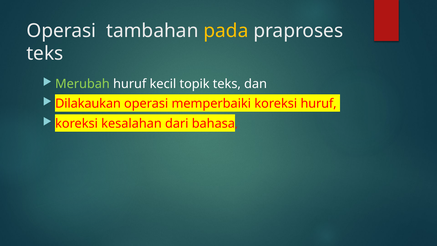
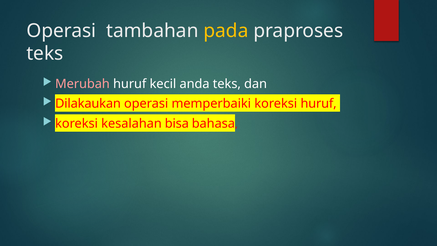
Merubah colour: light green -> pink
topik: topik -> anda
dari: dari -> bisa
